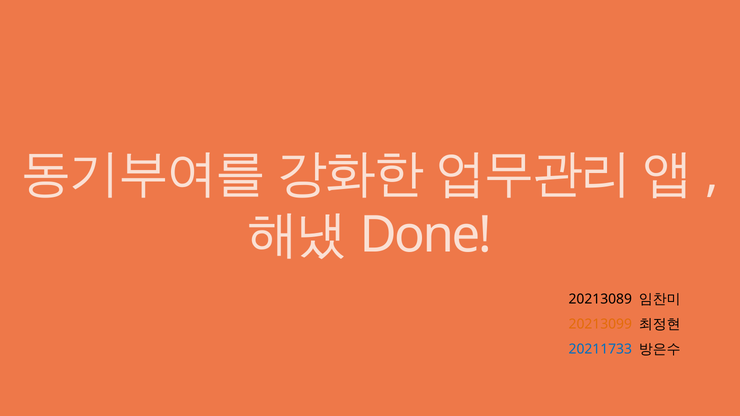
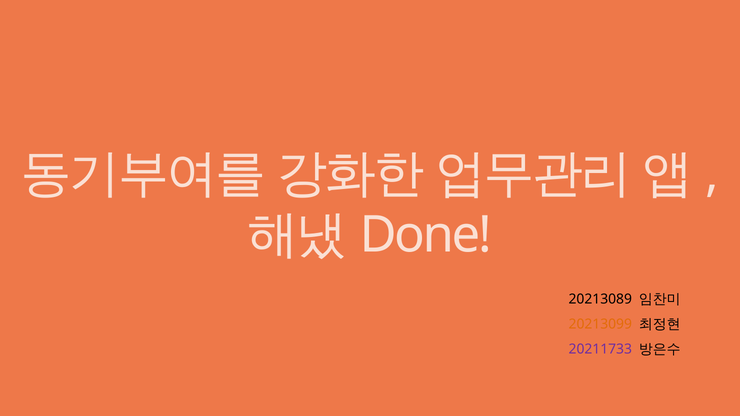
20211733 colour: blue -> purple
